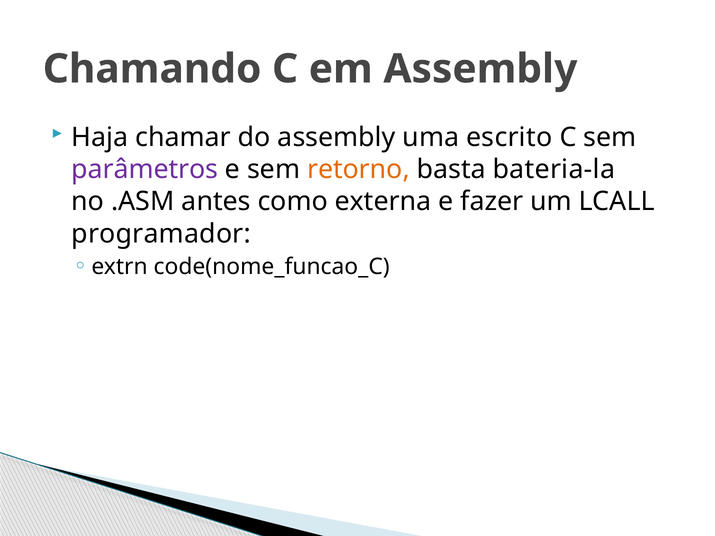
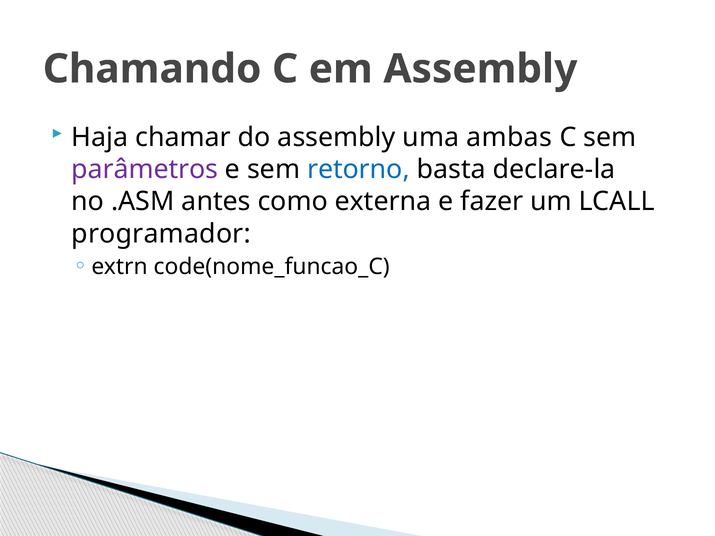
escrito: escrito -> ambas
retorno colour: orange -> blue
bateria-la: bateria-la -> declare-la
